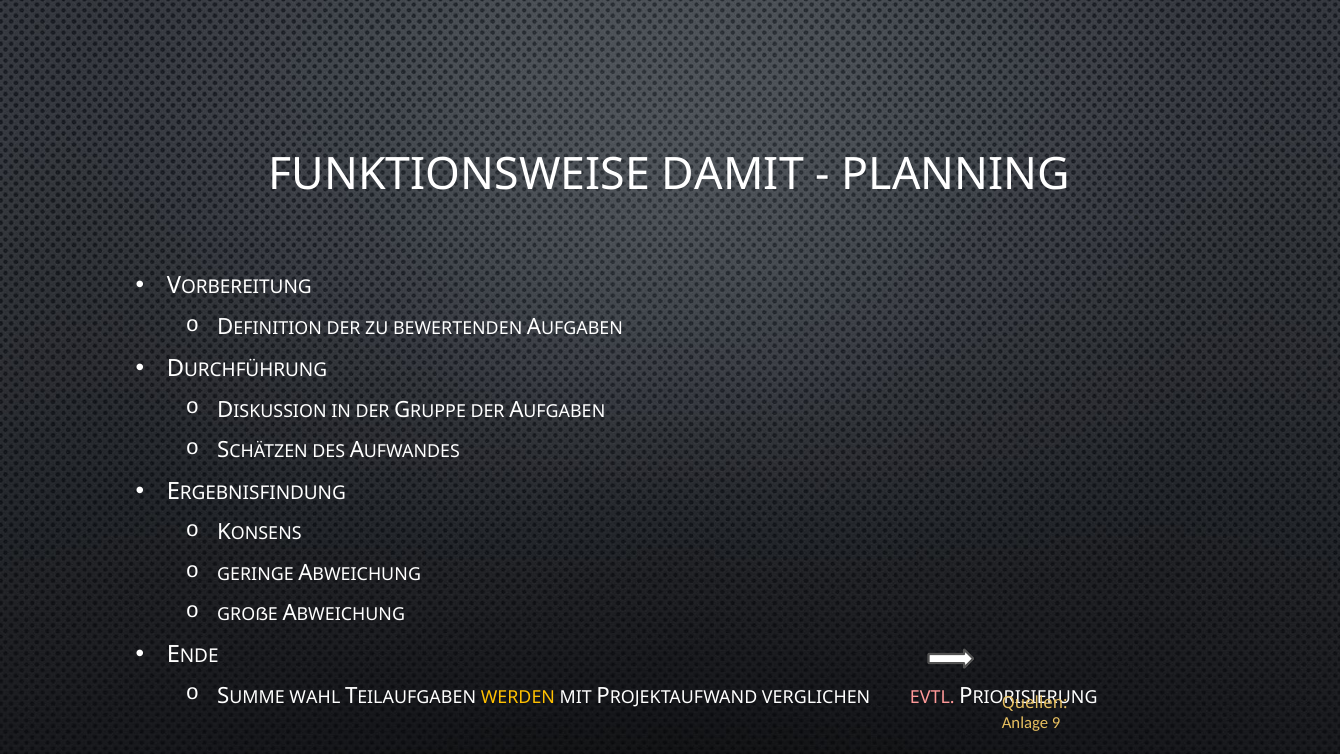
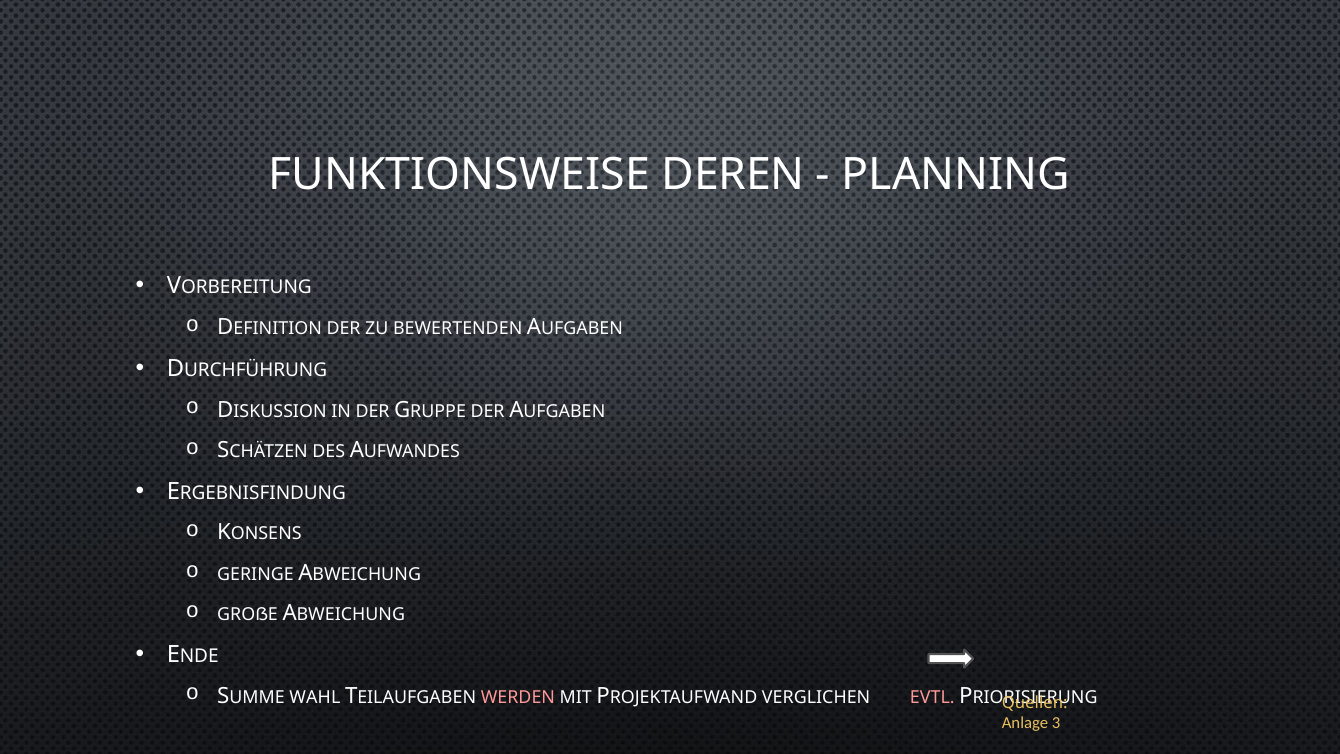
DAMIT: DAMIT -> DEREN
WERDEN colour: yellow -> pink
9: 9 -> 3
